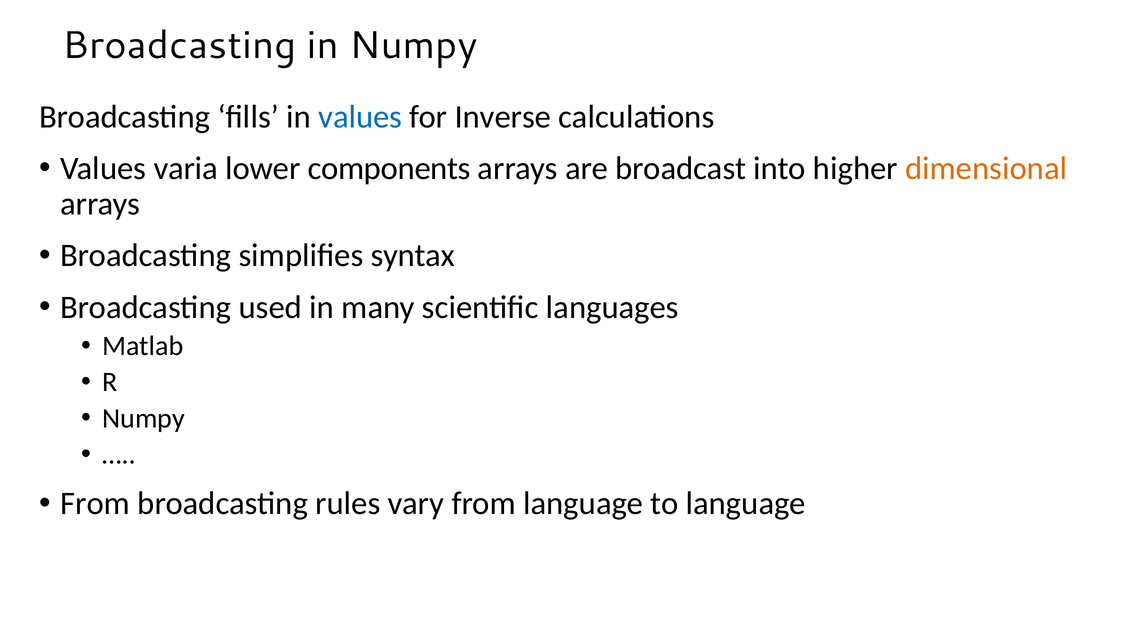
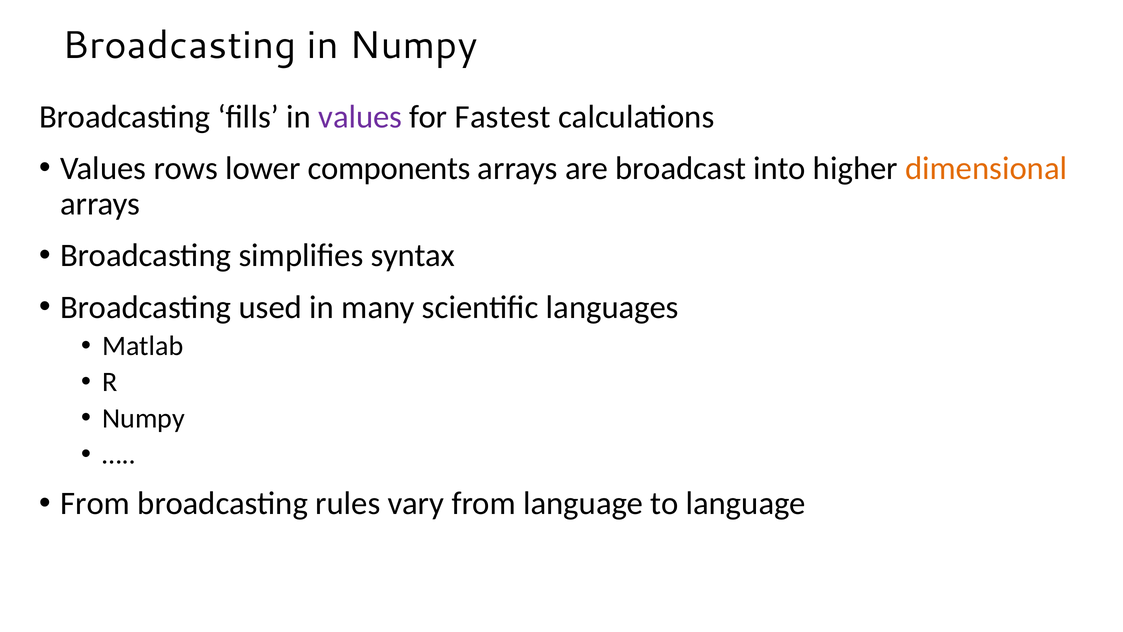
values at (360, 117) colour: blue -> purple
Inverse: Inverse -> Fastest
varia: varia -> rows
